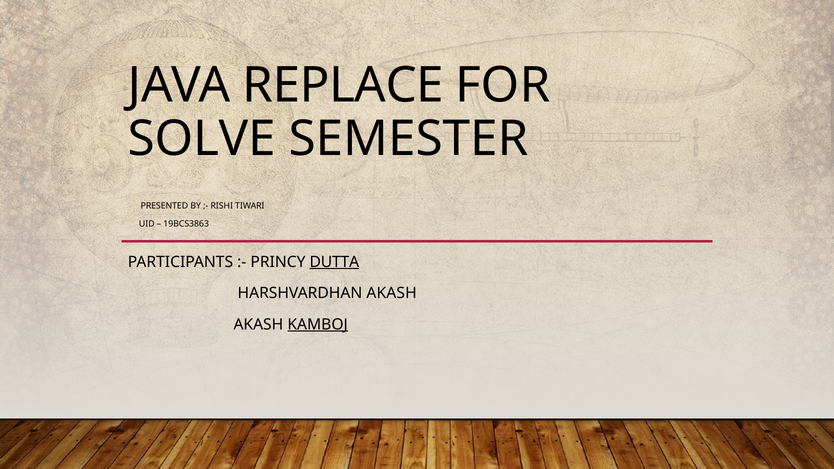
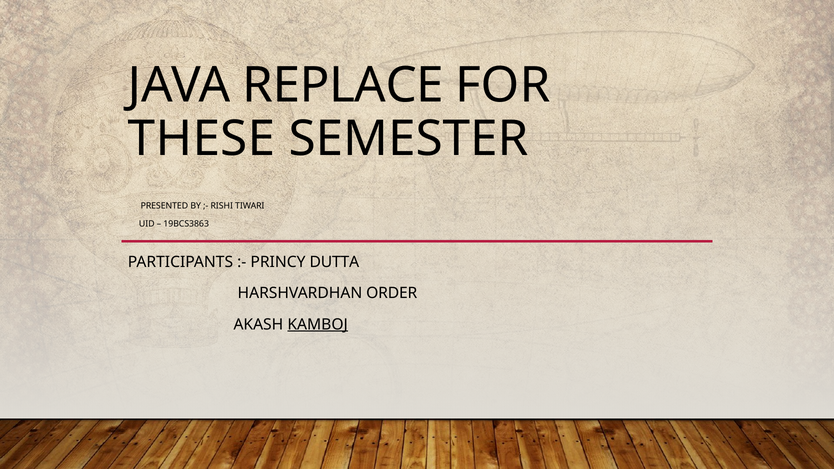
SOLVE: SOLVE -> THESE
DUTTA underline: present -> none
HARSHVARDHAN AKASH: AKASH -> ORDER
